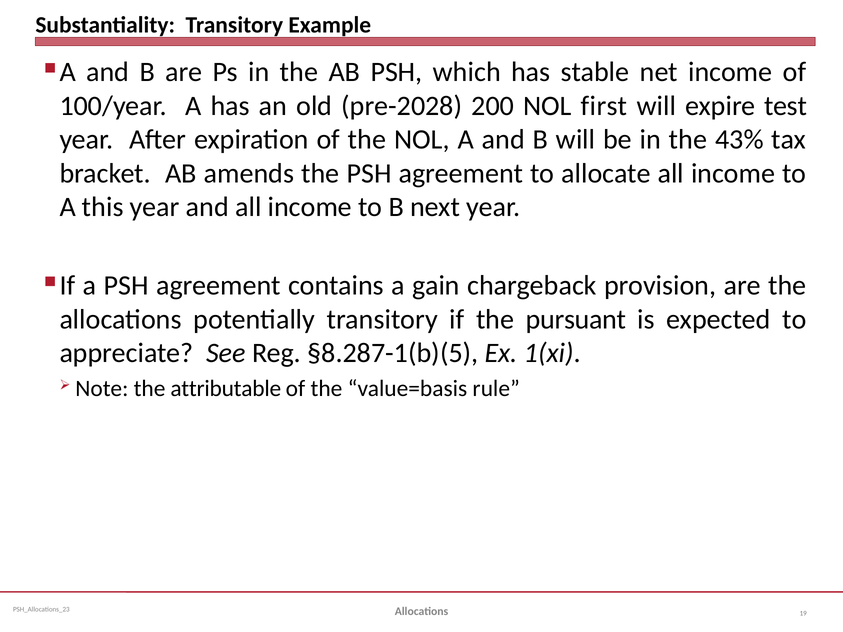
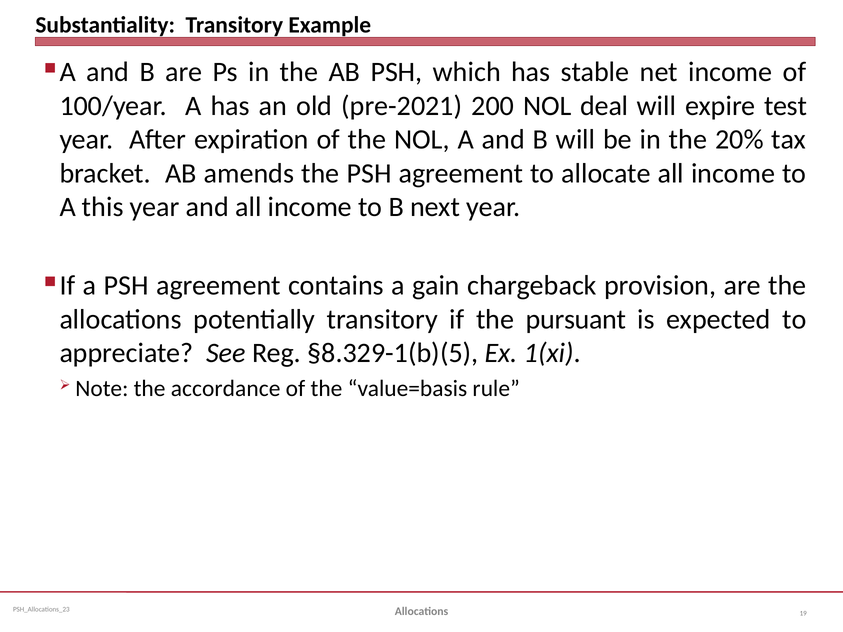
pre-2028: pre-2028 -> pre-2021
first: first -> deal
43%: 43% -> 20%
§8.287-1(b)(5: §8.287-1(b)(5 -> §8.329-1(b)(5
attributable: attributable -> accordance
